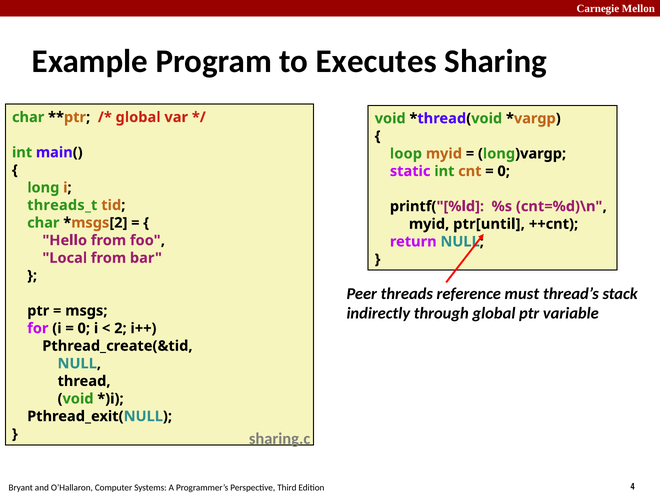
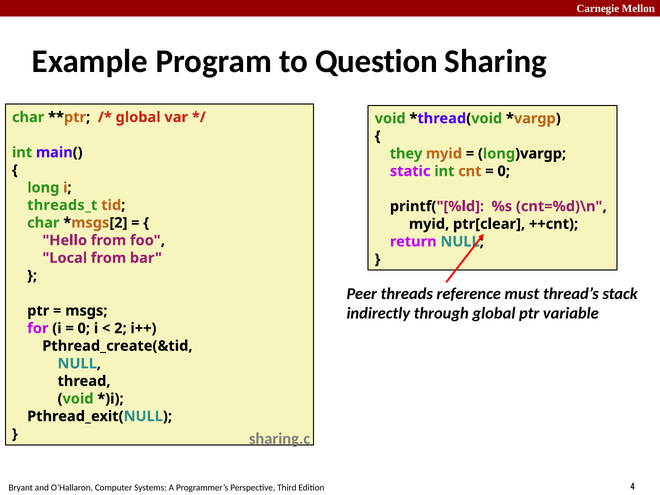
Executes: Executes -> Question
loop: loop -> they
ptr[until: ptr[until -> ptr[clear
